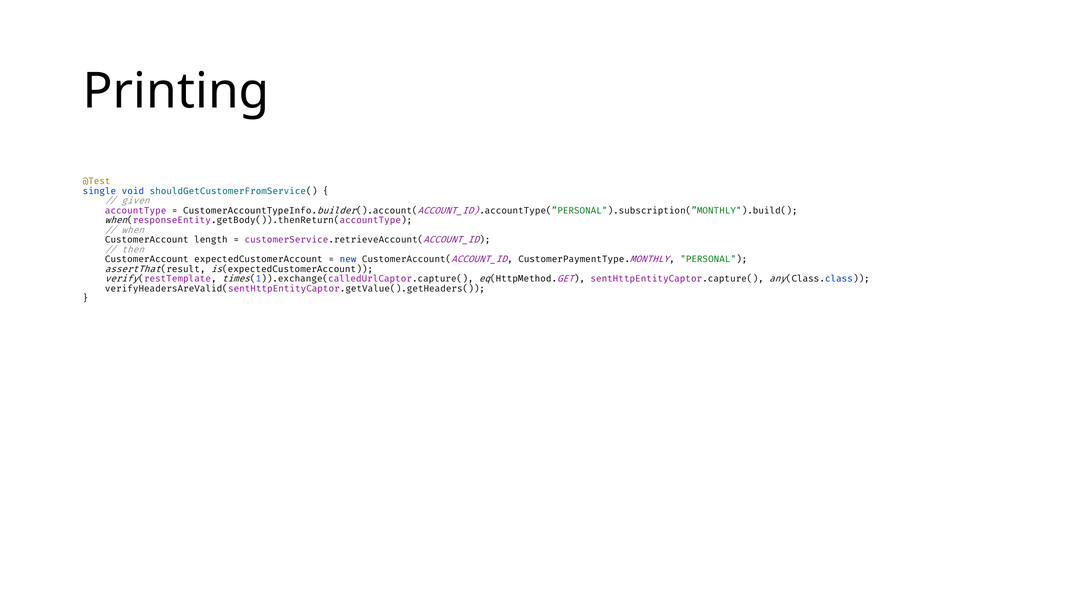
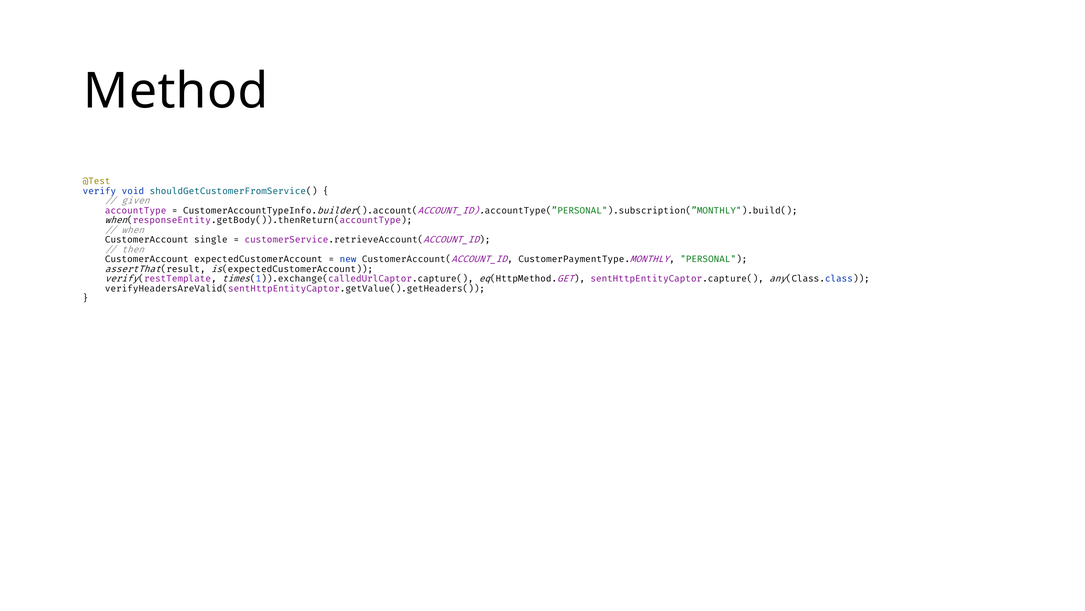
Printing: Printing -> Method
single: single -> verify
length: length -> single
